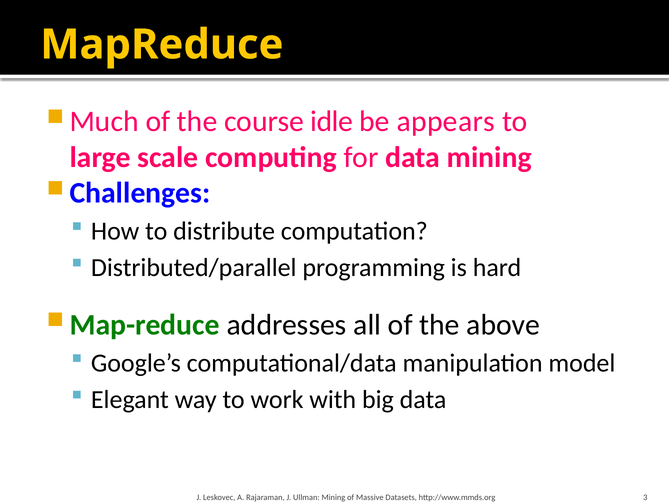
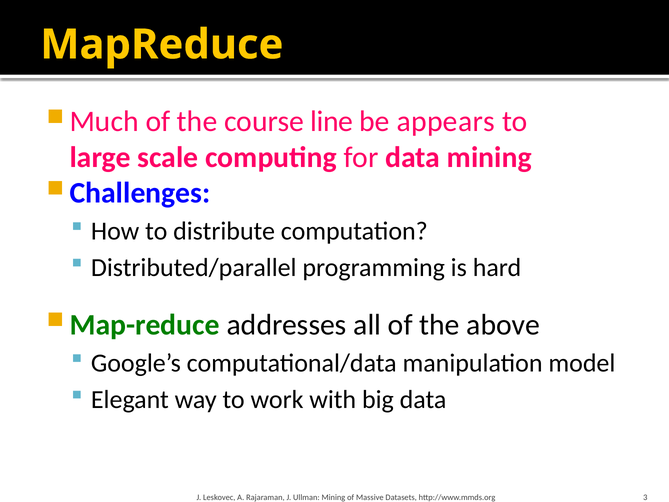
idle: idle -> line
